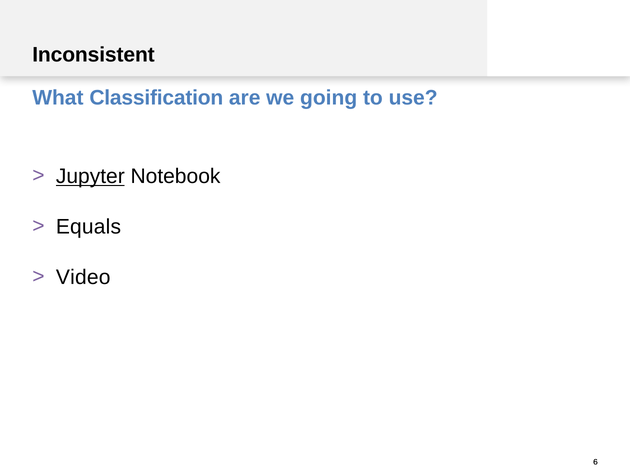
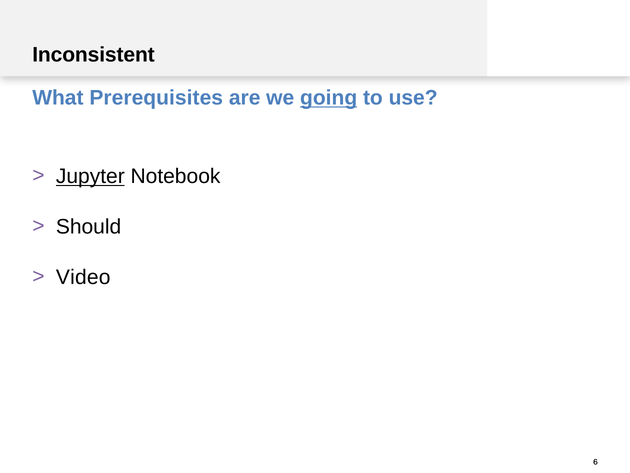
Classification: Classification -> Prerequisites
going underline: none -> present
Equals: Equals -> Should
